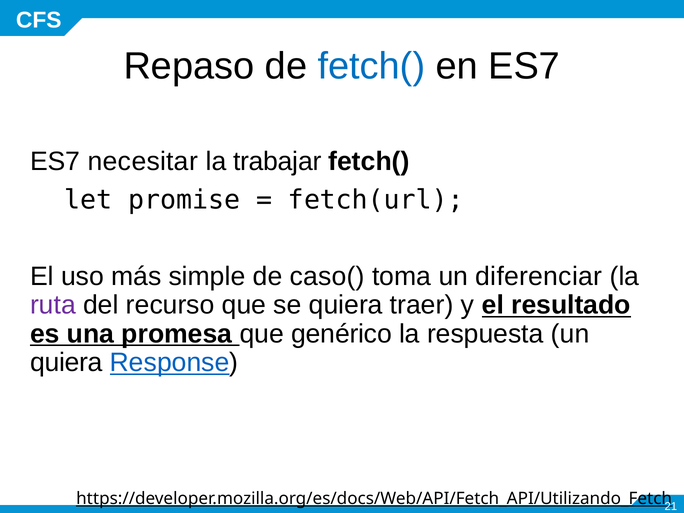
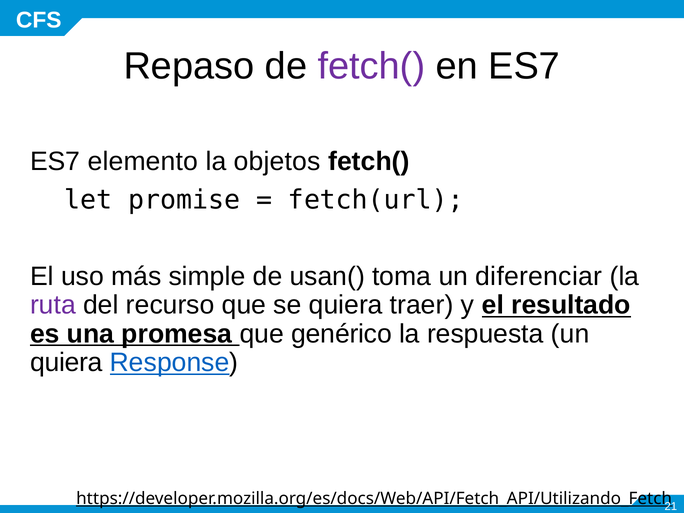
fetch( at (371, 66) colour: blue -> purple
necesitar: necesitar -> elemento
trabajar: trabajar -> objetos
caso(: caso( -> usan(
